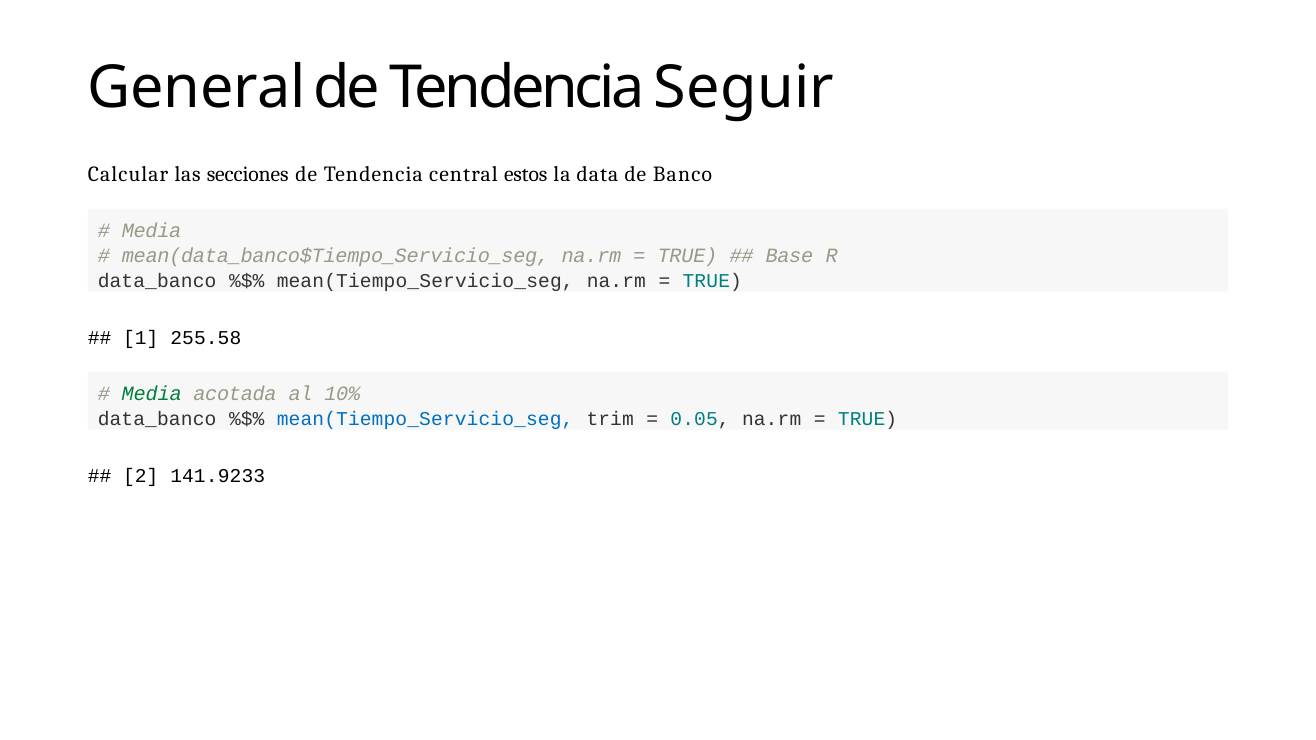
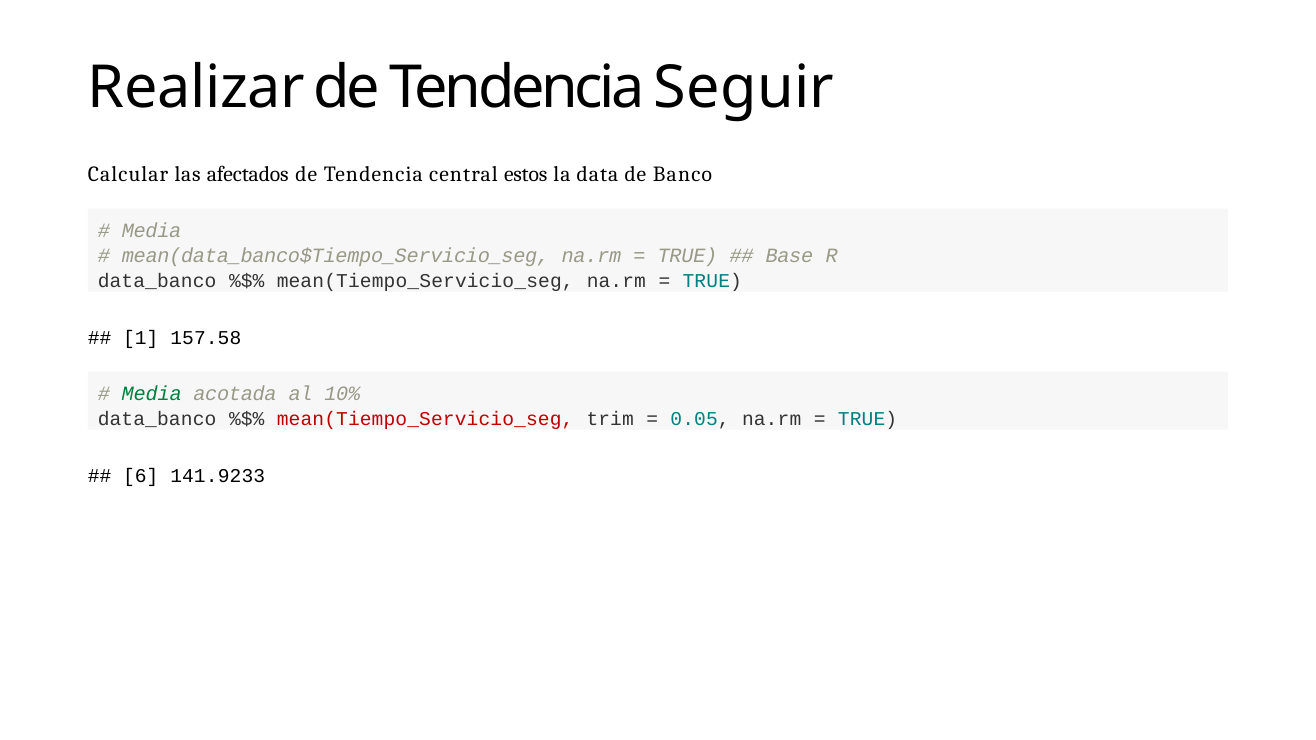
General: General -> Realizar
secciones: secciones -> afectados
255.58: 255.58 -> 157.58
mean(Tiempo_Servicio_seg at (425, 419) colour: blue -> red
2: 2 -> 6
